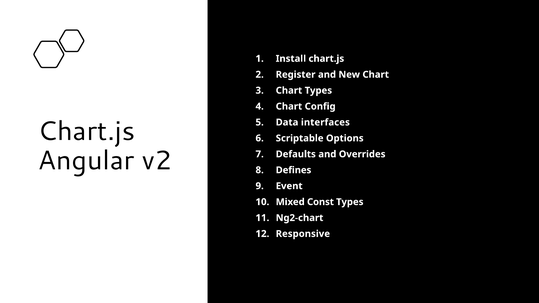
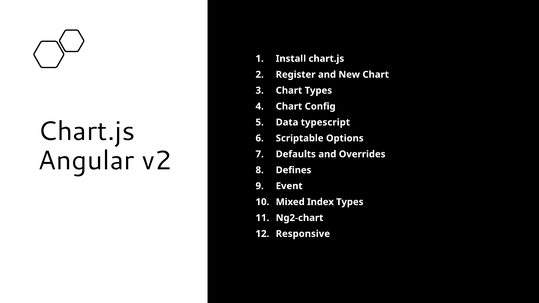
interfaces: interfaces -> typescript
Const: Const -> Index
